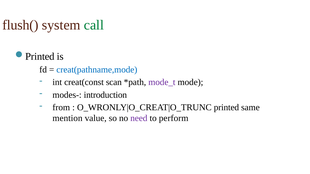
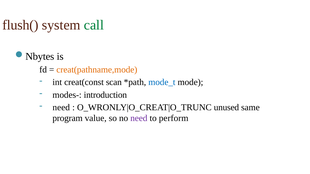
Printed at (40, 57): Printed -> Nbytes
creat(pathname,mode colour: blue -> orange
mode_t colour: purple -> blue
from at (61, 108): from -> need
printed at (226, 108): printed -> unused
mention: mention -> program
